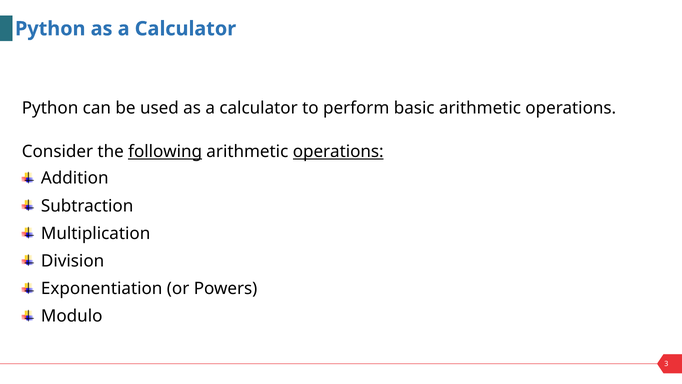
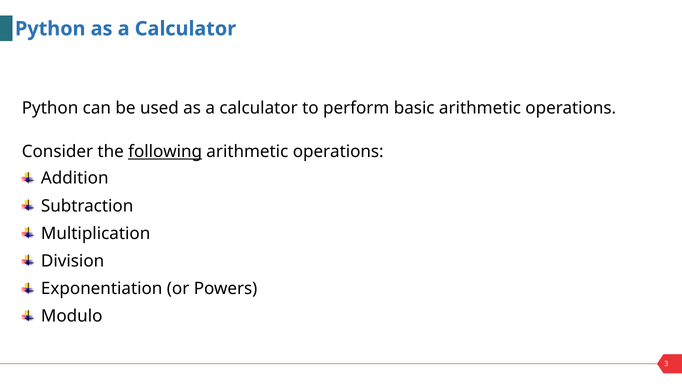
operations at (338, 151) underline: present -> none
